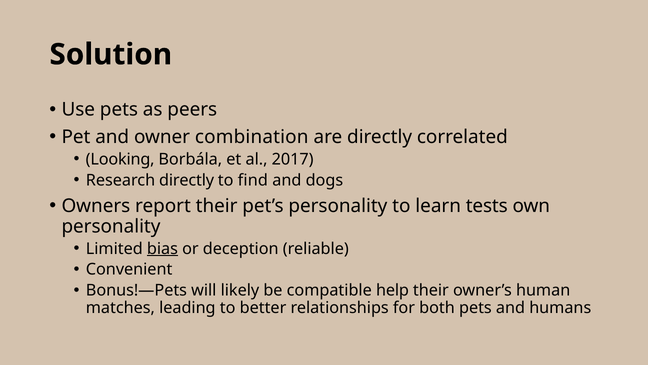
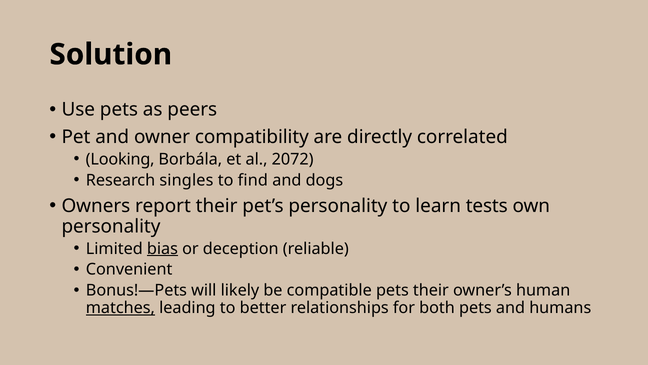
combination: combination -> compatibility
2017: 2017 -> 2072
Research directly: directly -> singles
compatible help: help -> pets
matches underline: none -> present
